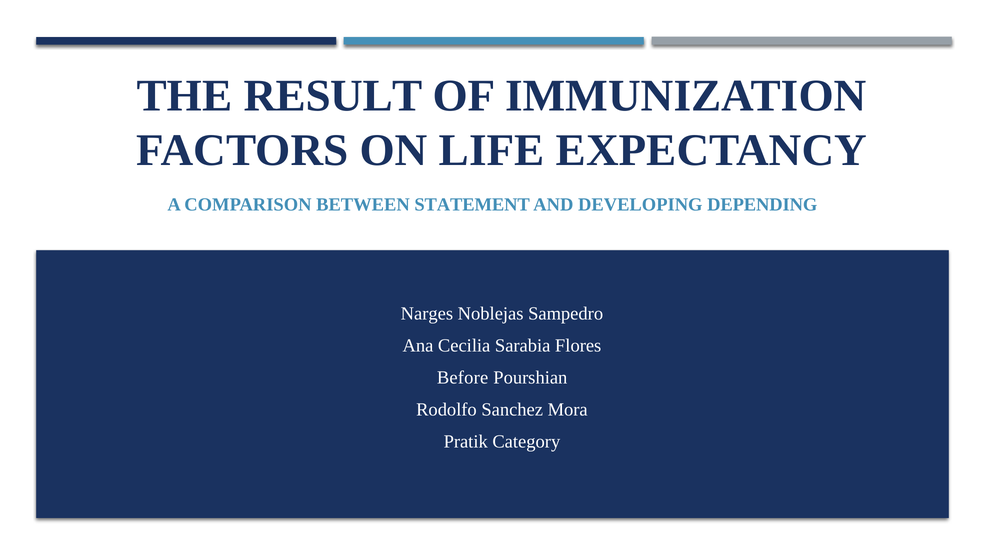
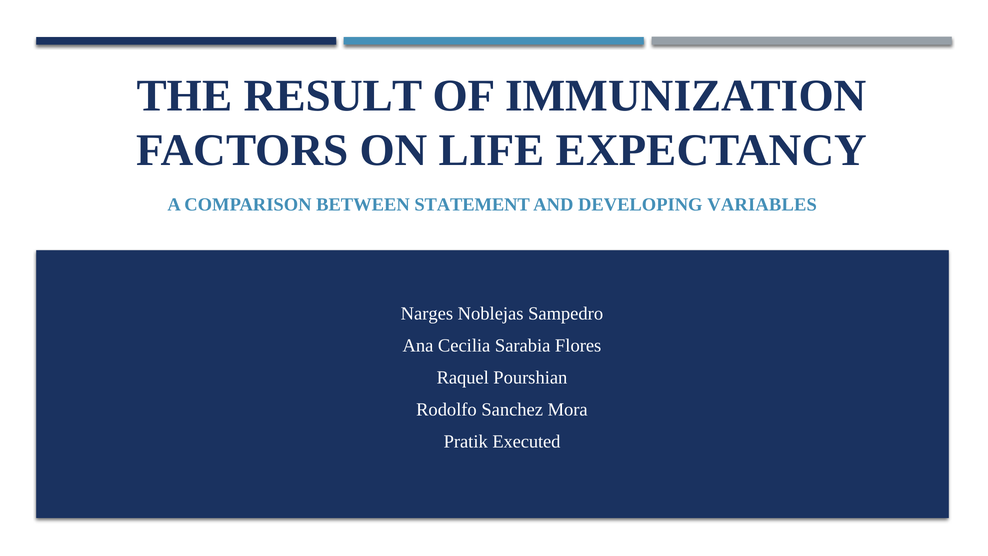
DEPENDING: DEPENDING -> VARIABLES
Before: Before -> Raquel
Category: Category -> Executed
